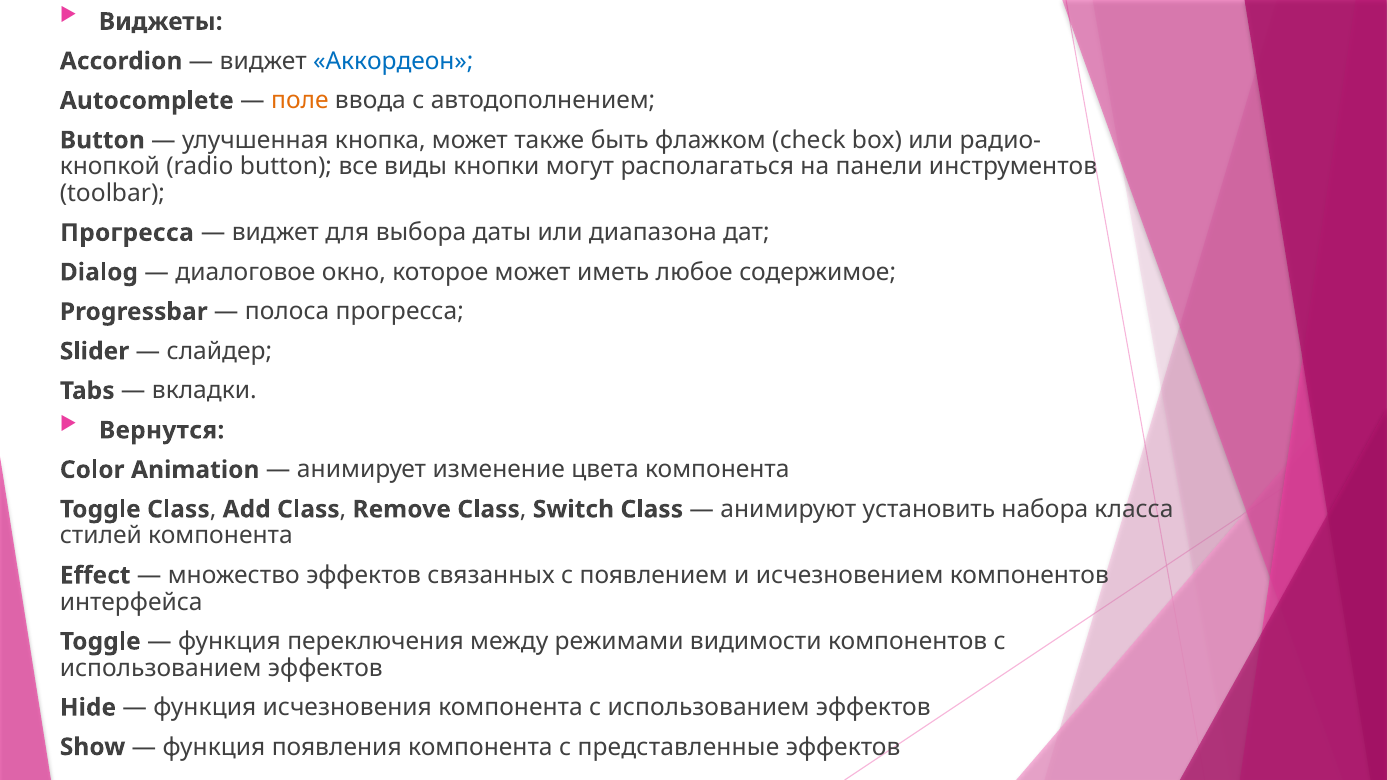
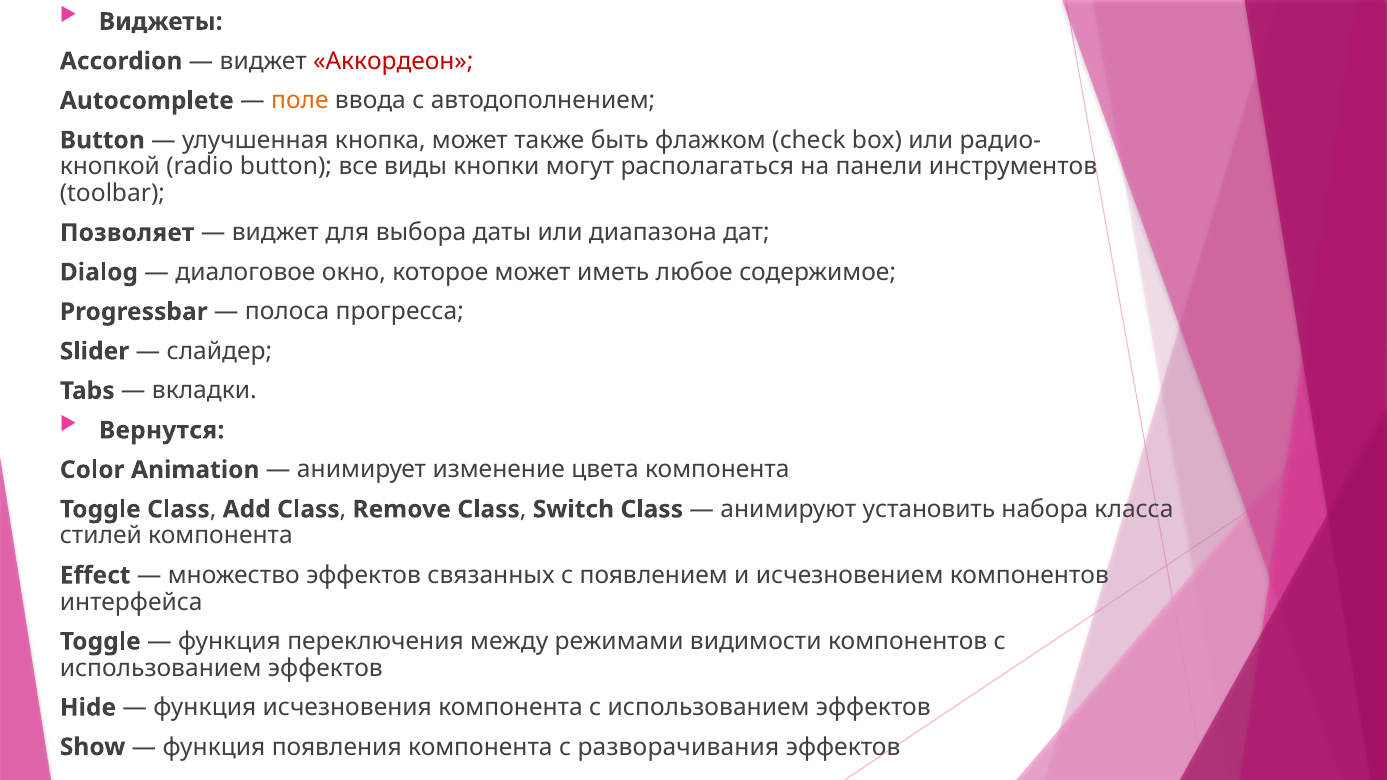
Аккордеон colour: blue -> red
Прогресса at (127, 233): Прогресса -> Позволяет
представленные: представленные -> разворачивания
